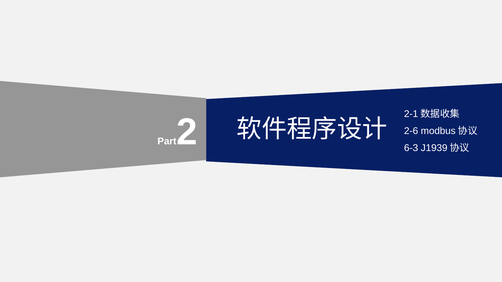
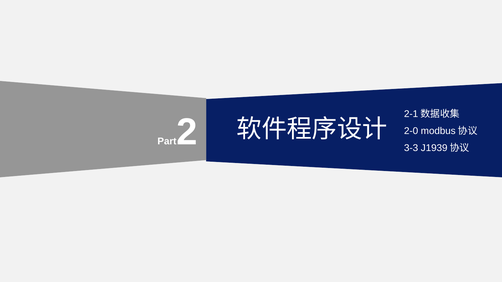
2-6: 2-6 -> 2-0
6-3: 6-3 -> 3-3
